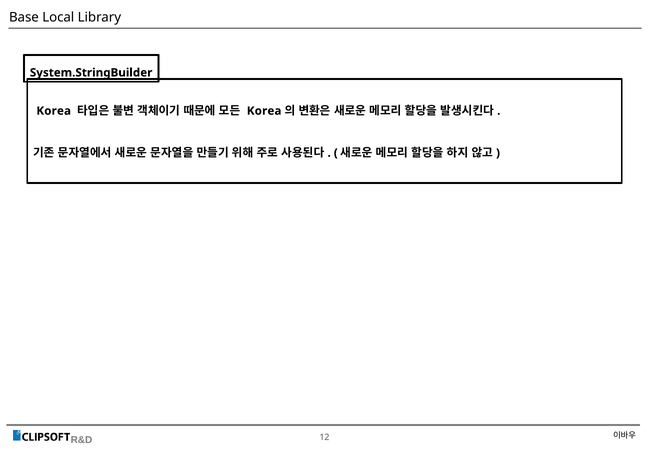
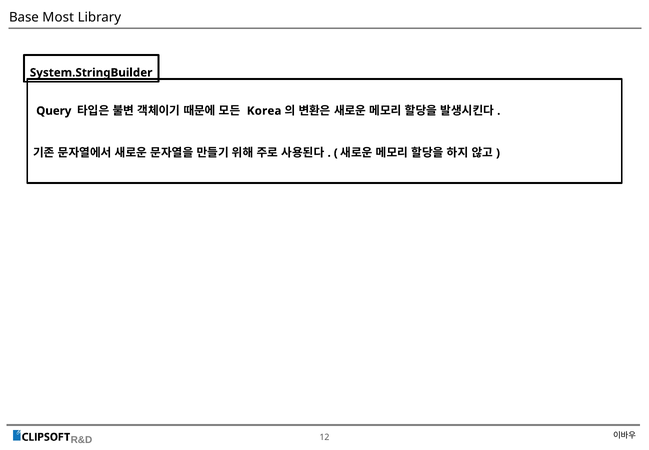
Local: Local -> Most
Korea at (54, 111): Korea -> Query
